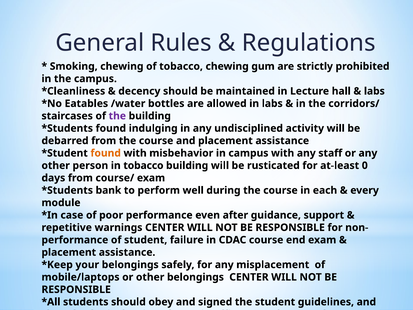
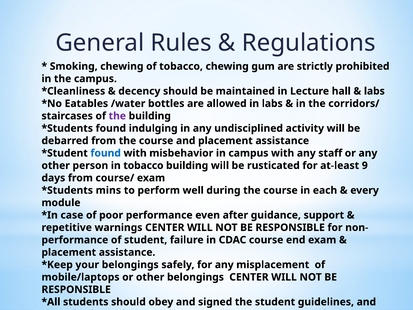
found at (106, 153) colour: orange -> blue
0: 0 -> 9
bank: bank -> mins
